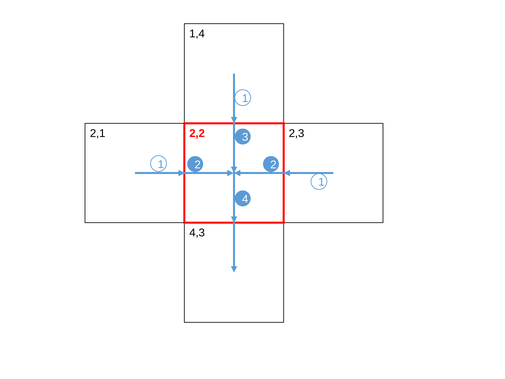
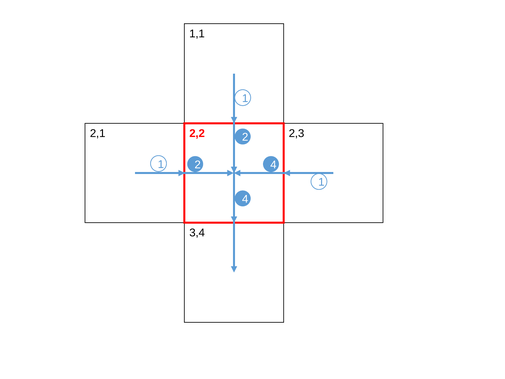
1,4: 1,4 -> 1,1
2,2 3: 3 -> 2
2 2: 2 -> 4
4,3: 4,3 -> 3,4
